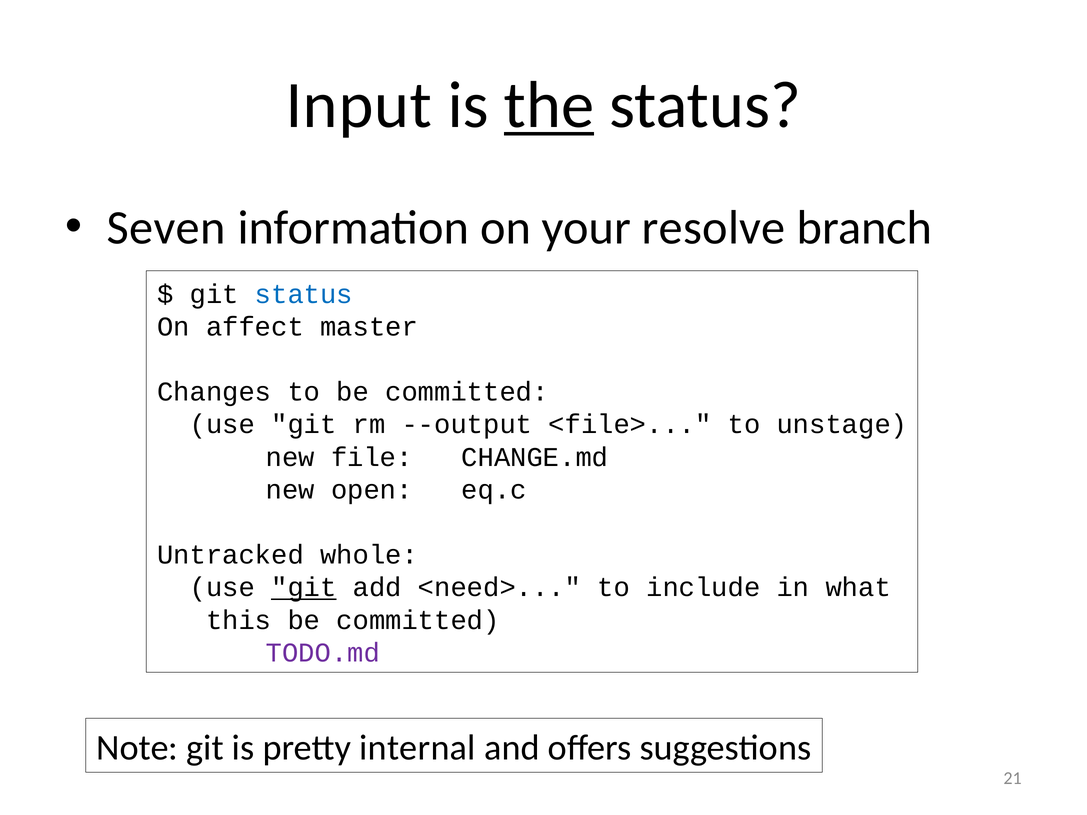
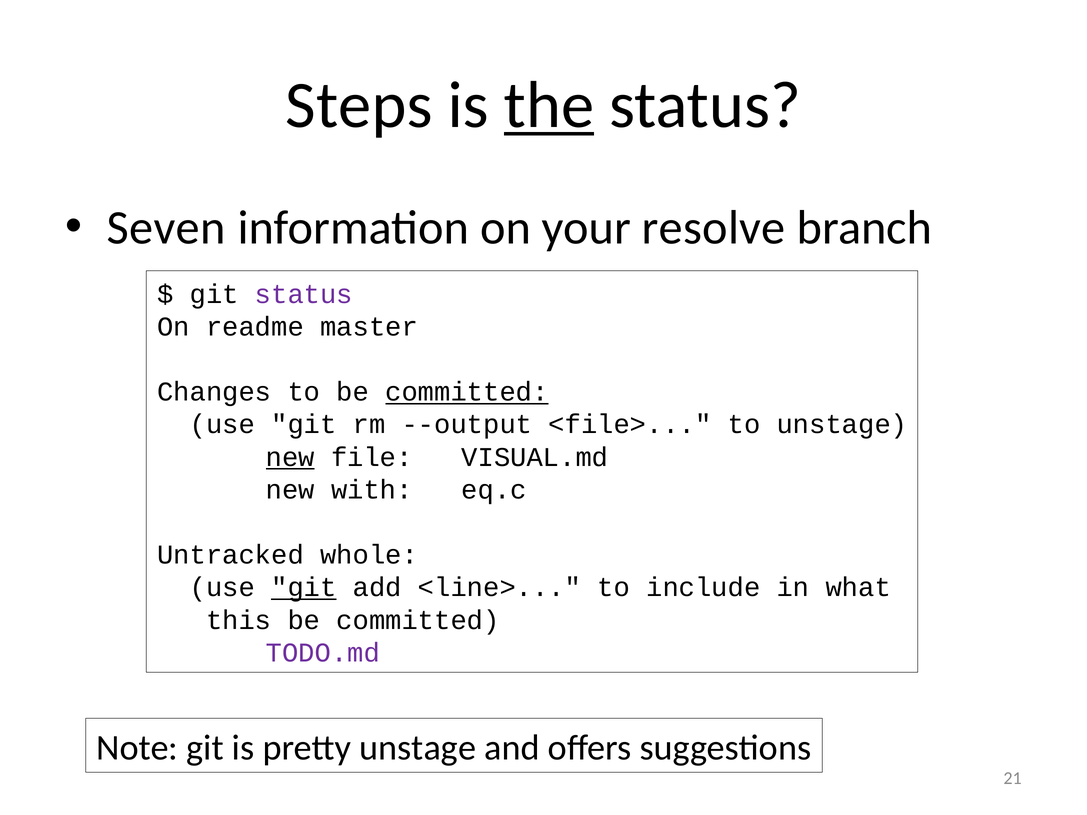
Input: Input -> Steps
status at (304, 294) colour: blue -> purple
affect: affect -> readme
committed at (467, 392) underline: none -> present
new at (290, 457) underline: none -> present
CHANGE.md: CHANGE.md -> VISUAL.md
open: open -> with
<need>: <need> -> <line>
pretty internal: internal -> unstage
